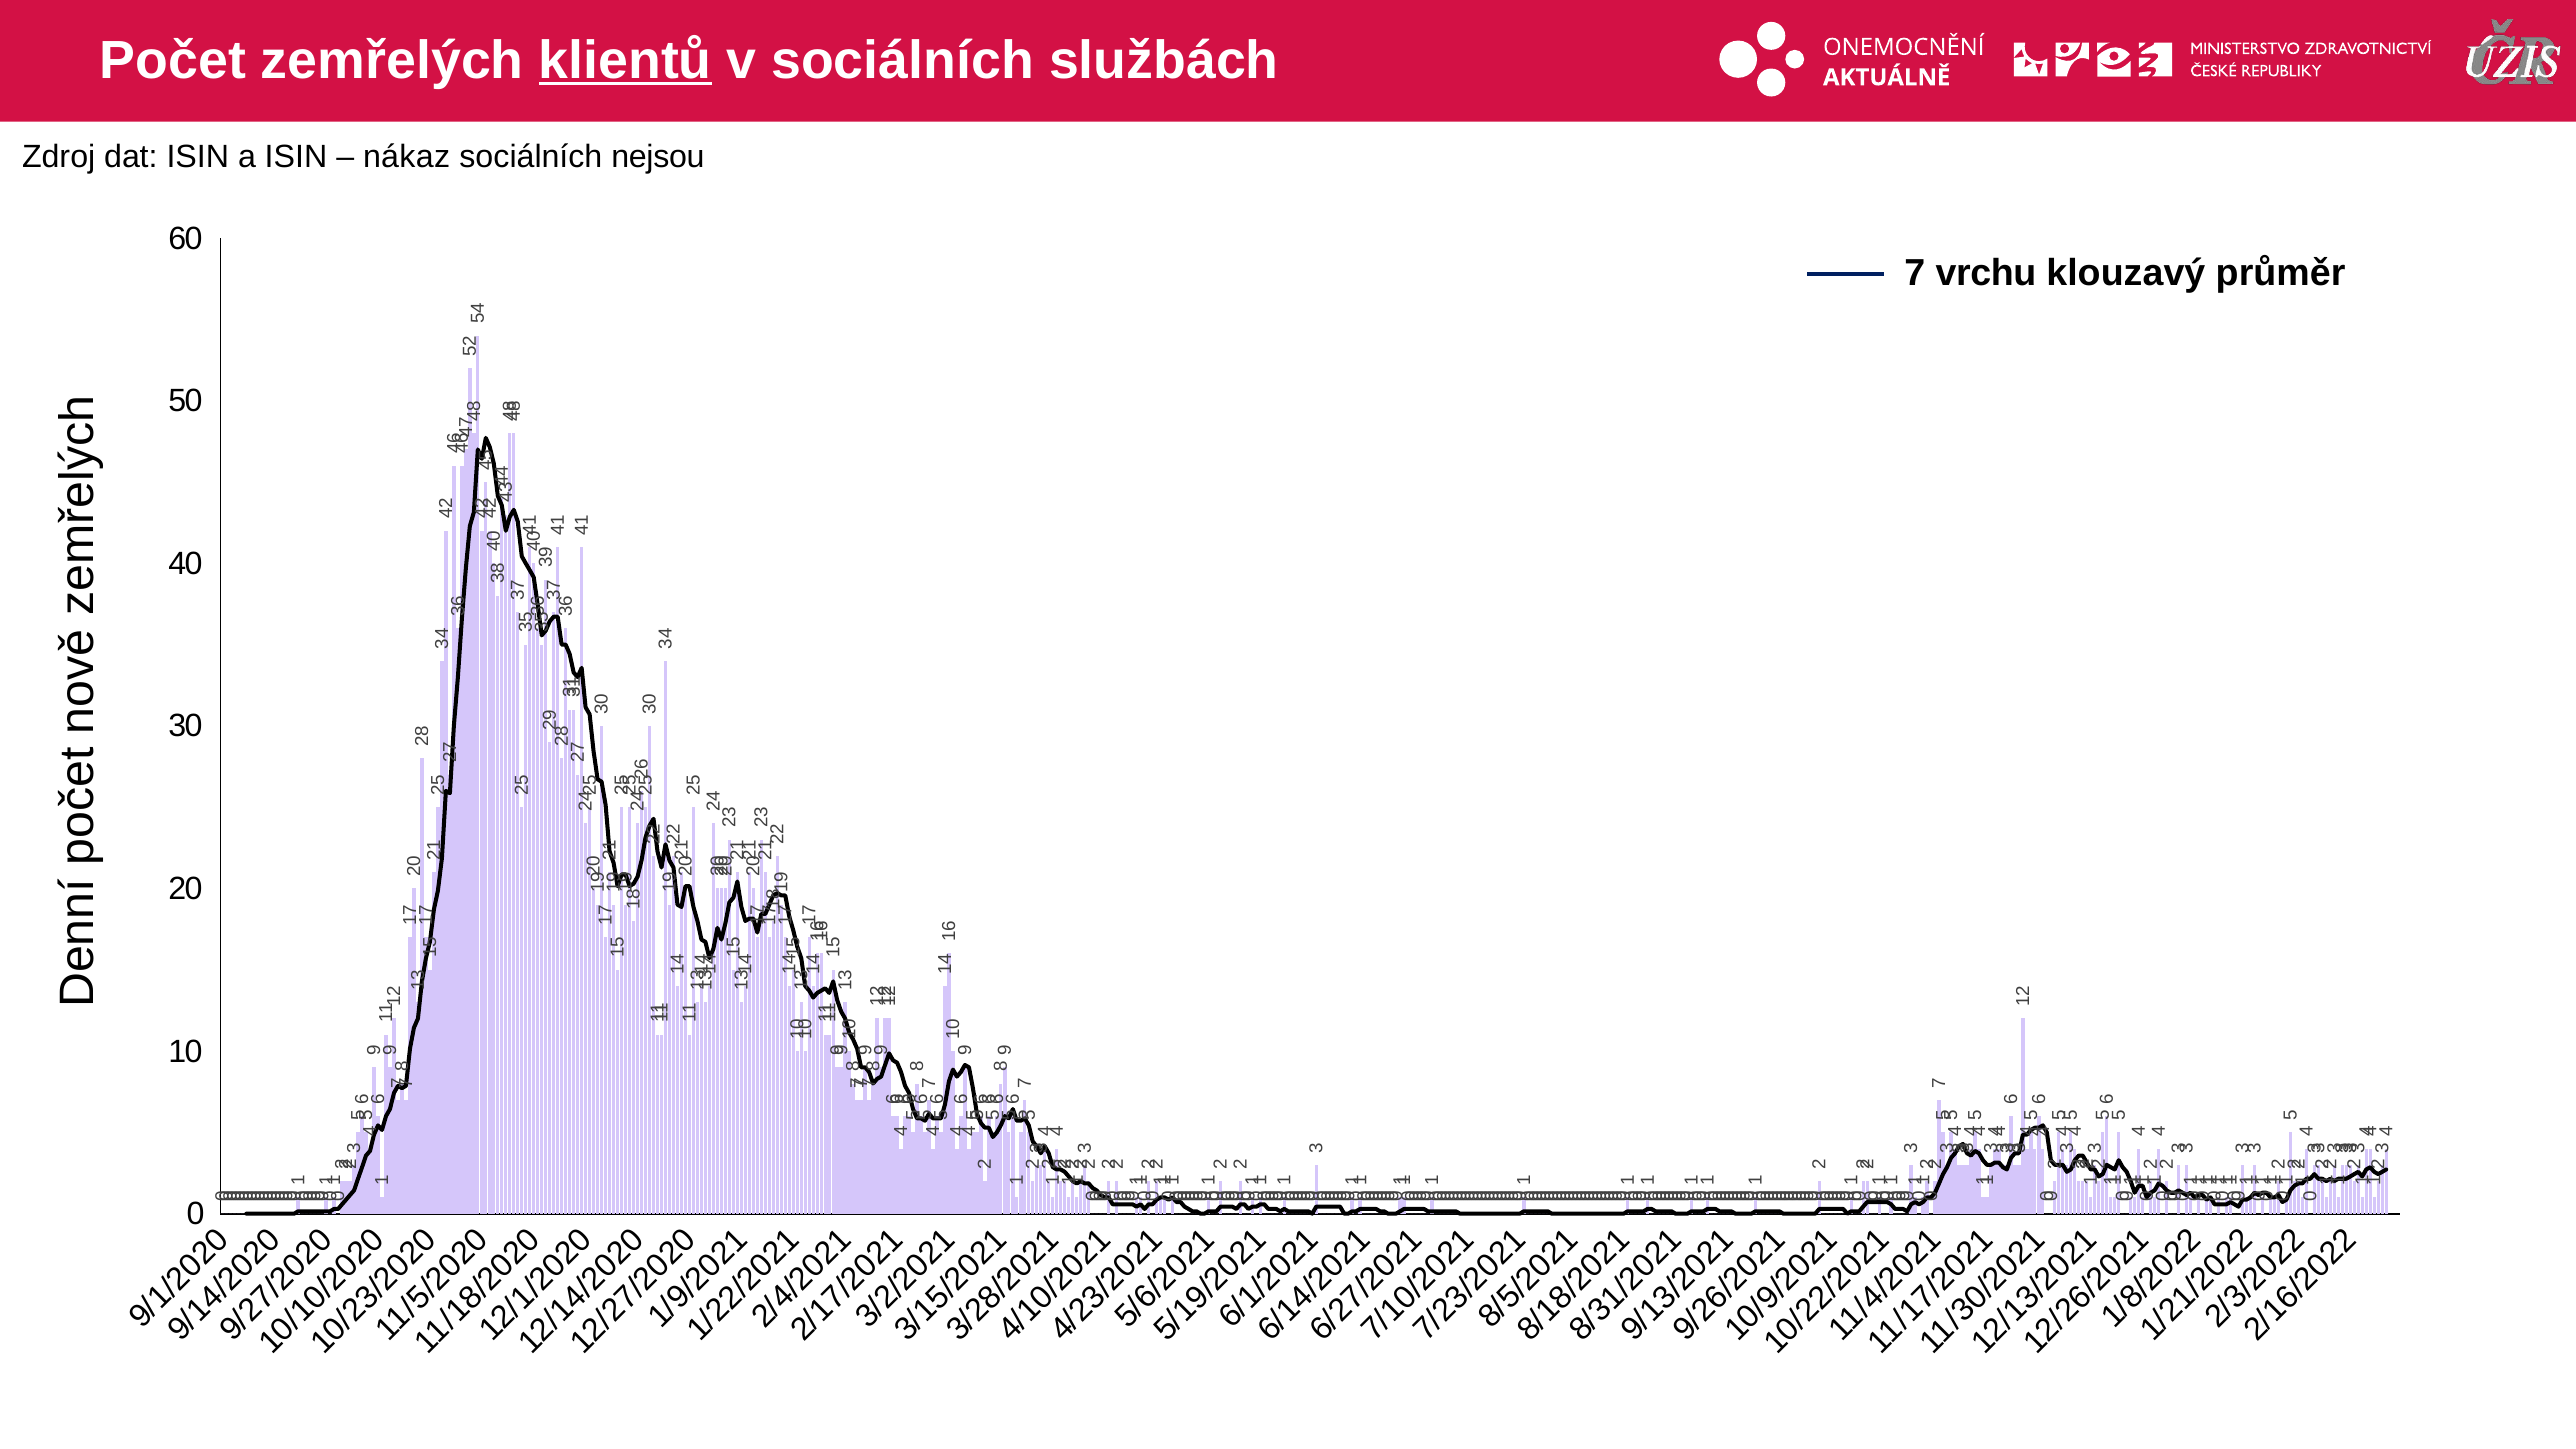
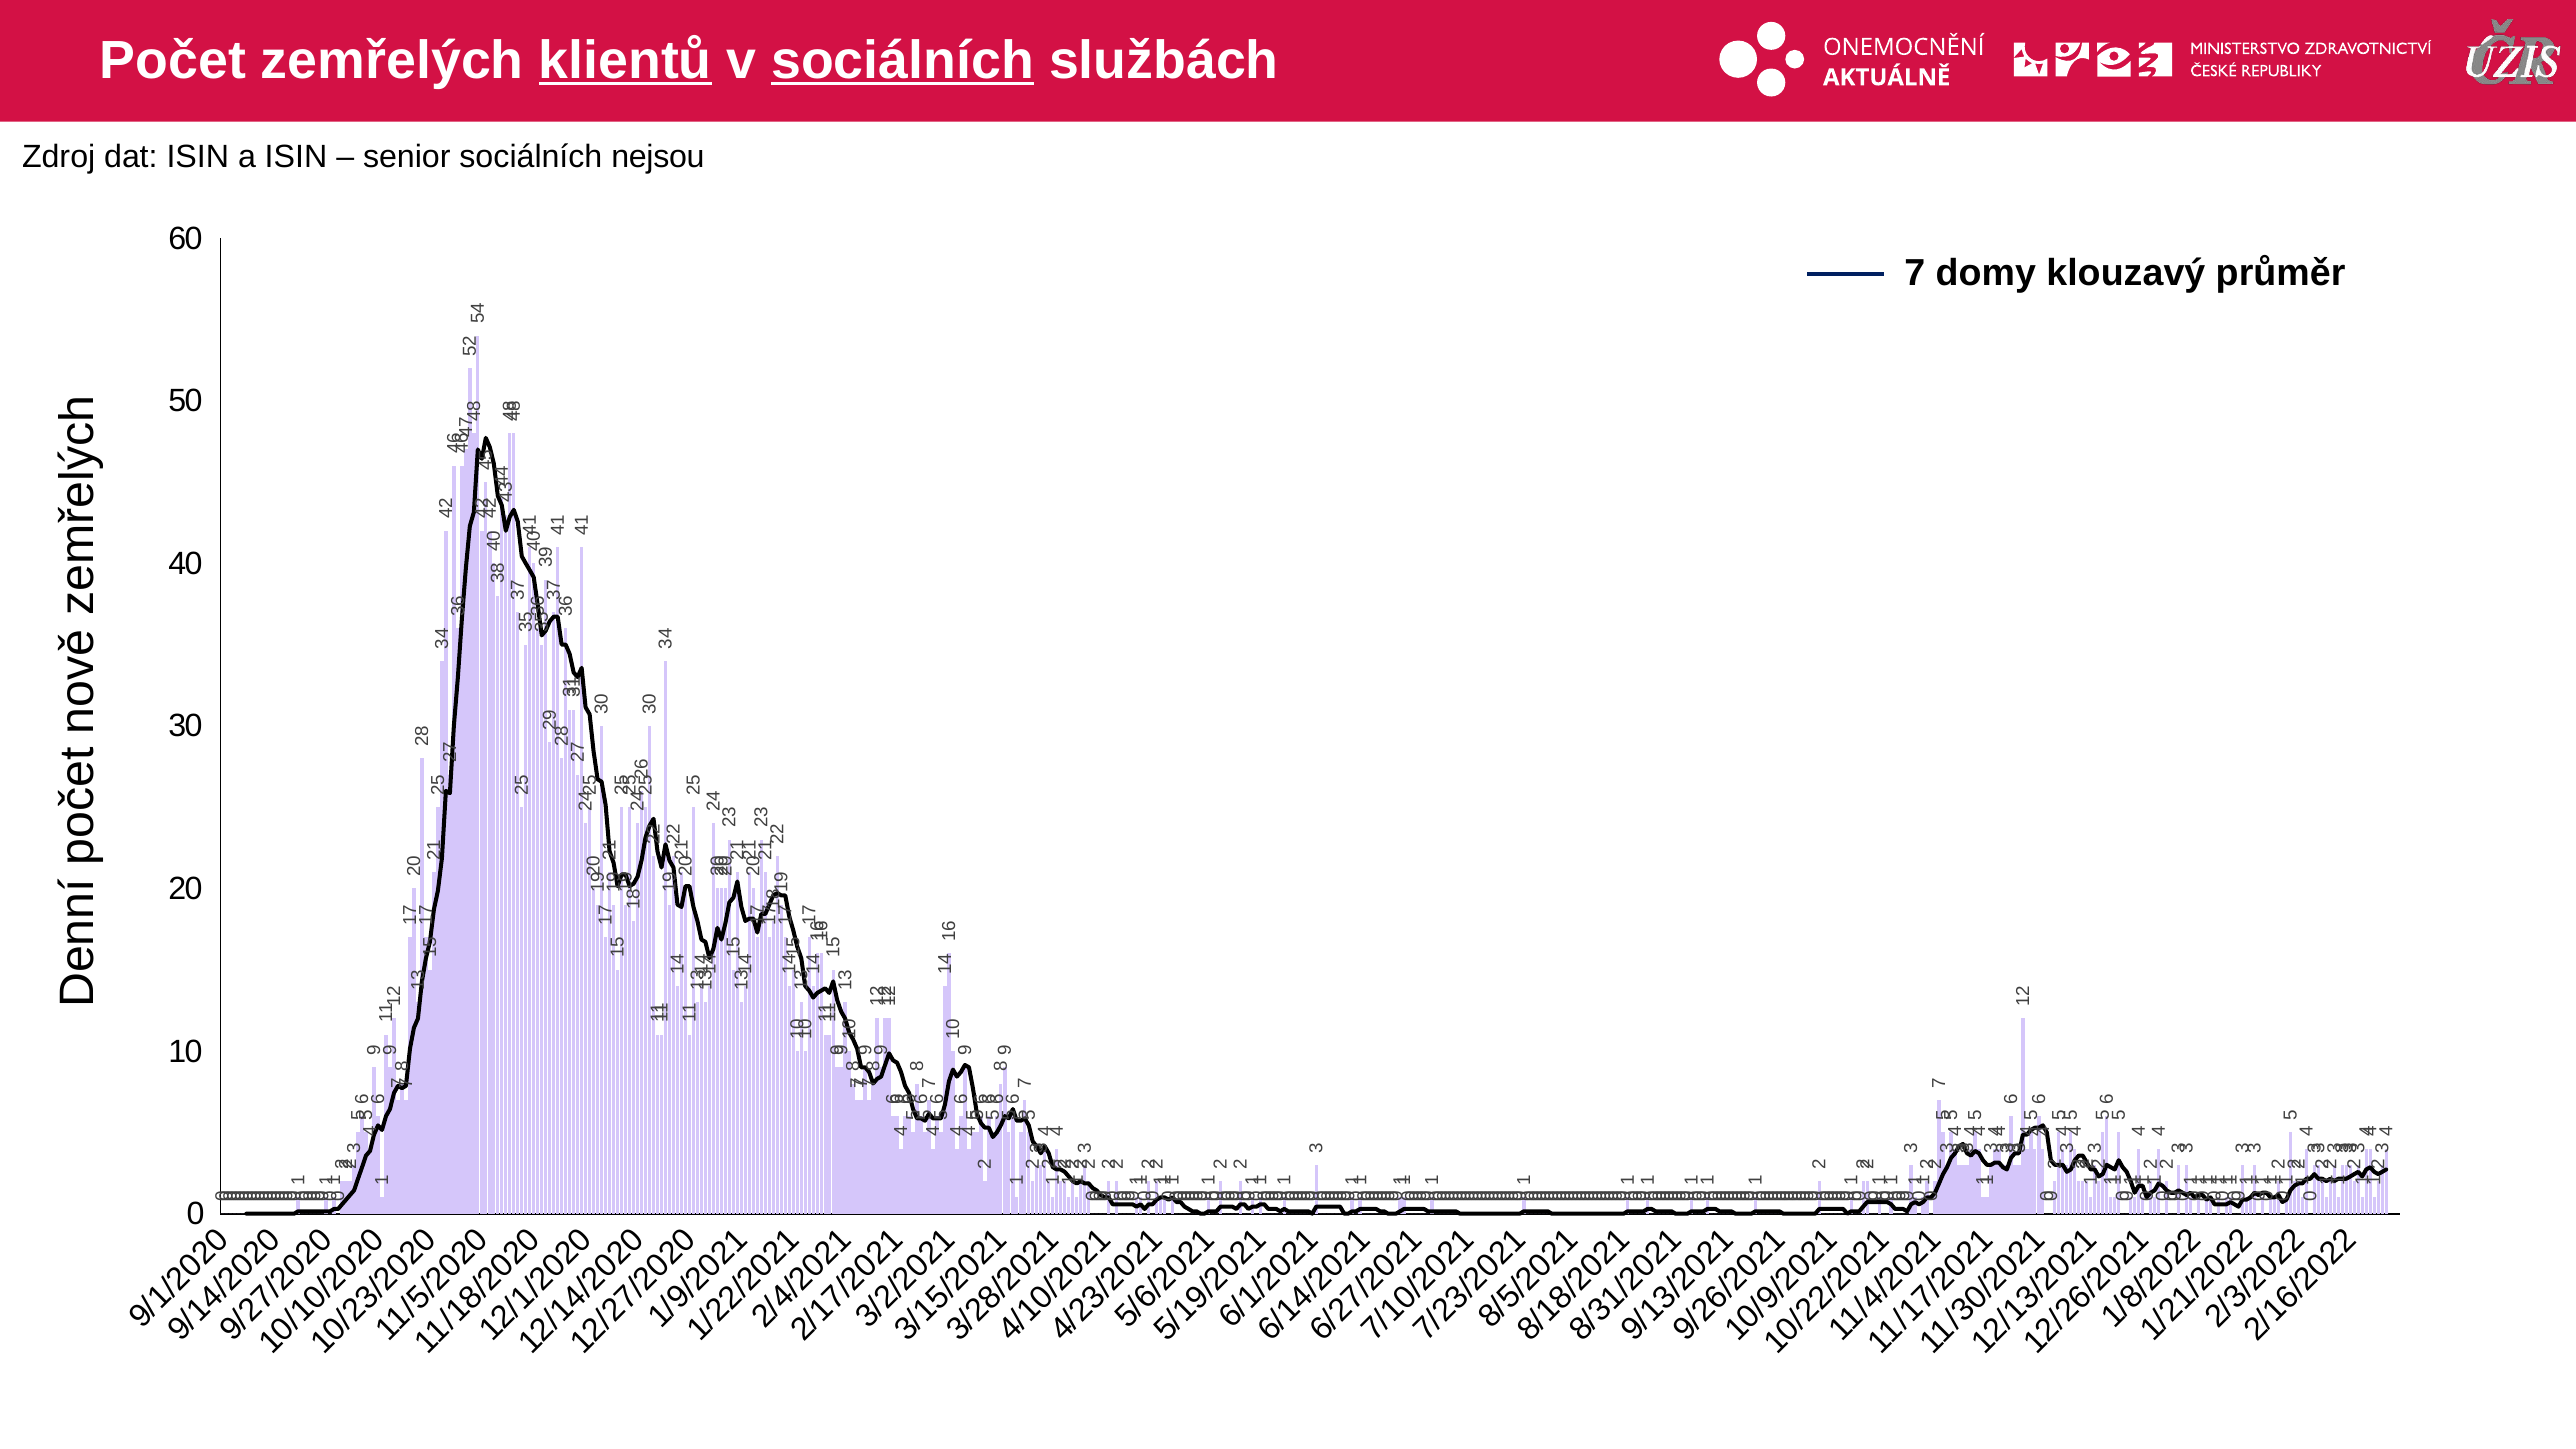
sociálních at (903, 60) underline: none -> present
nákaz: nákaz -> senior
vrchu: vrchu -> domy
